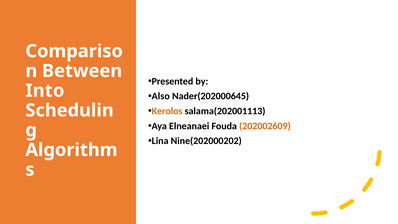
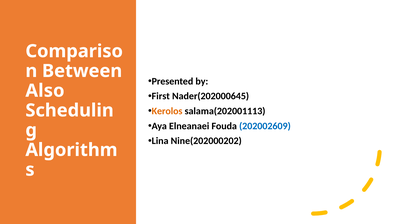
Into: Into -> Also
Also: Also -> First
202002609 colour: orange -> blue
